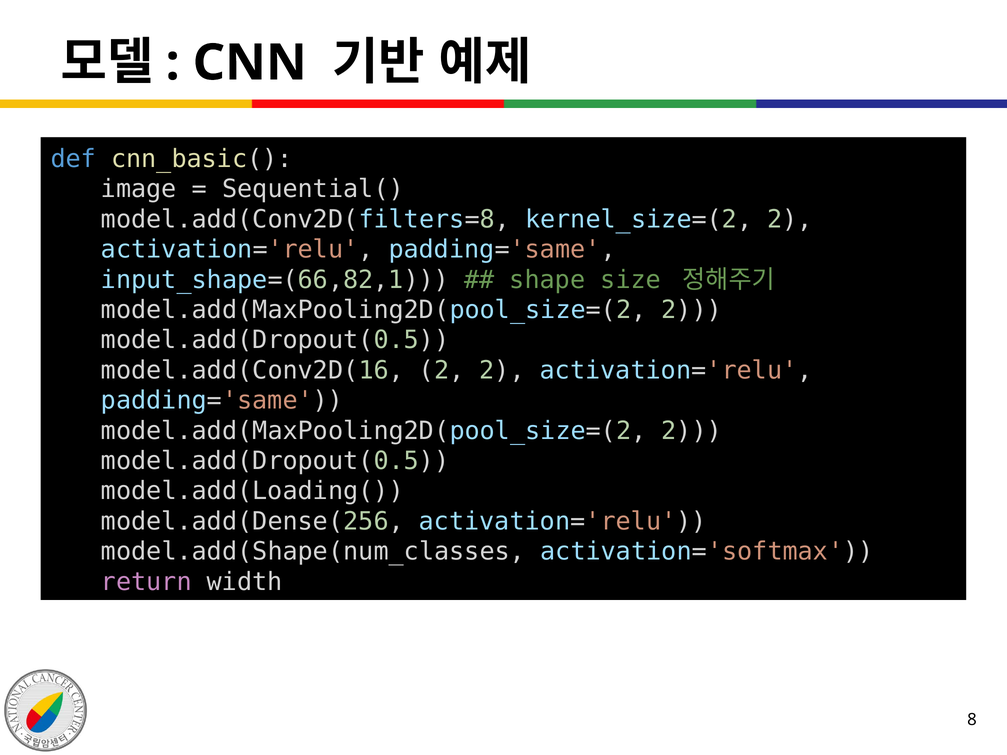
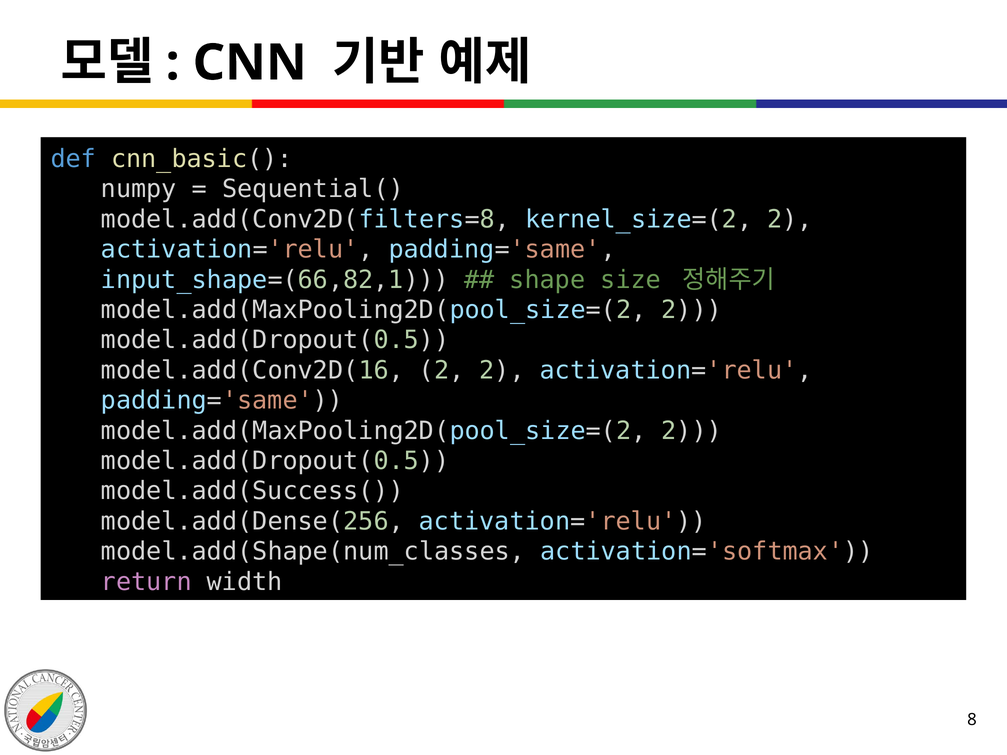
image: image -> numpy
model.add(Loading(: model.add(Loading( -> model.add(Success(
